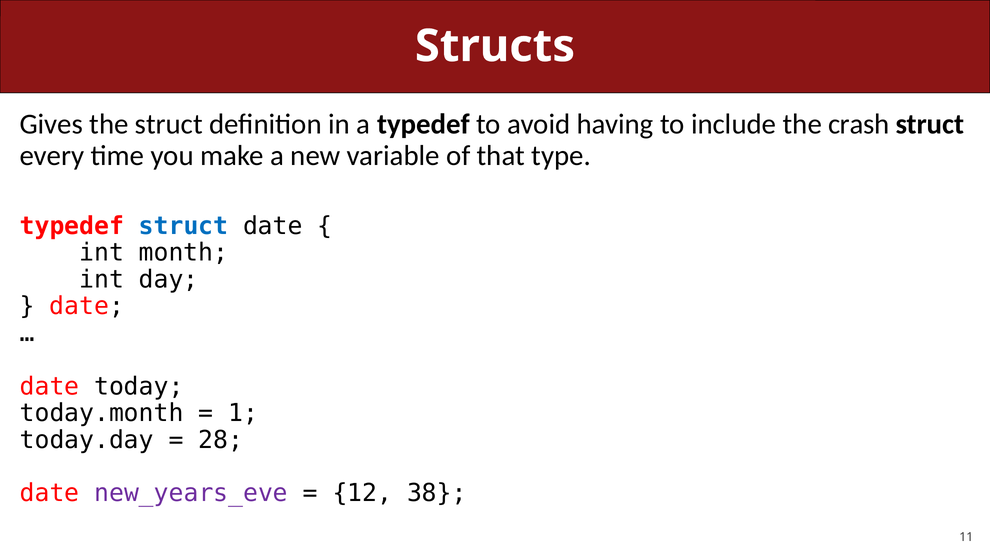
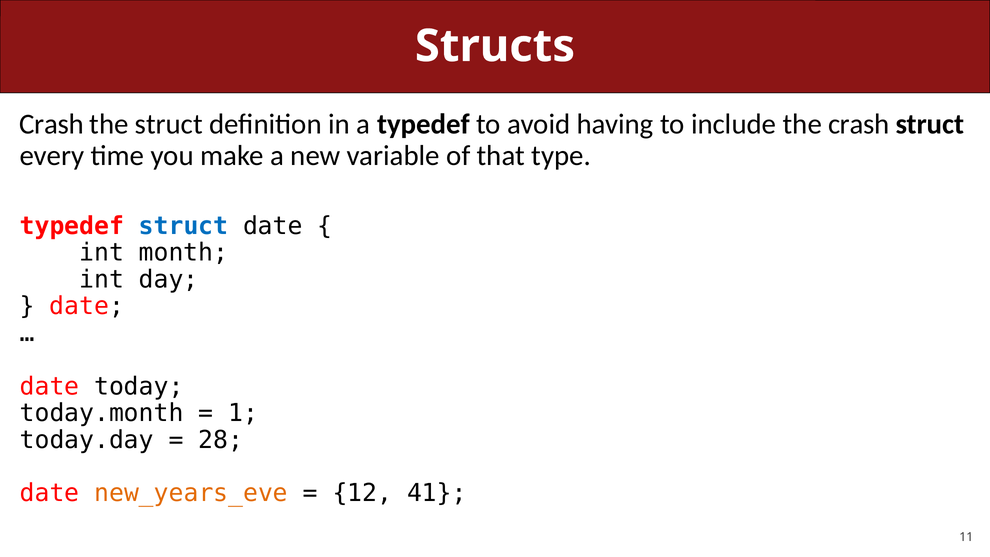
Gives at (51, 124): Gives -> Crash
new_years_eve colour: purple -> orange
38: 38 -> 41
